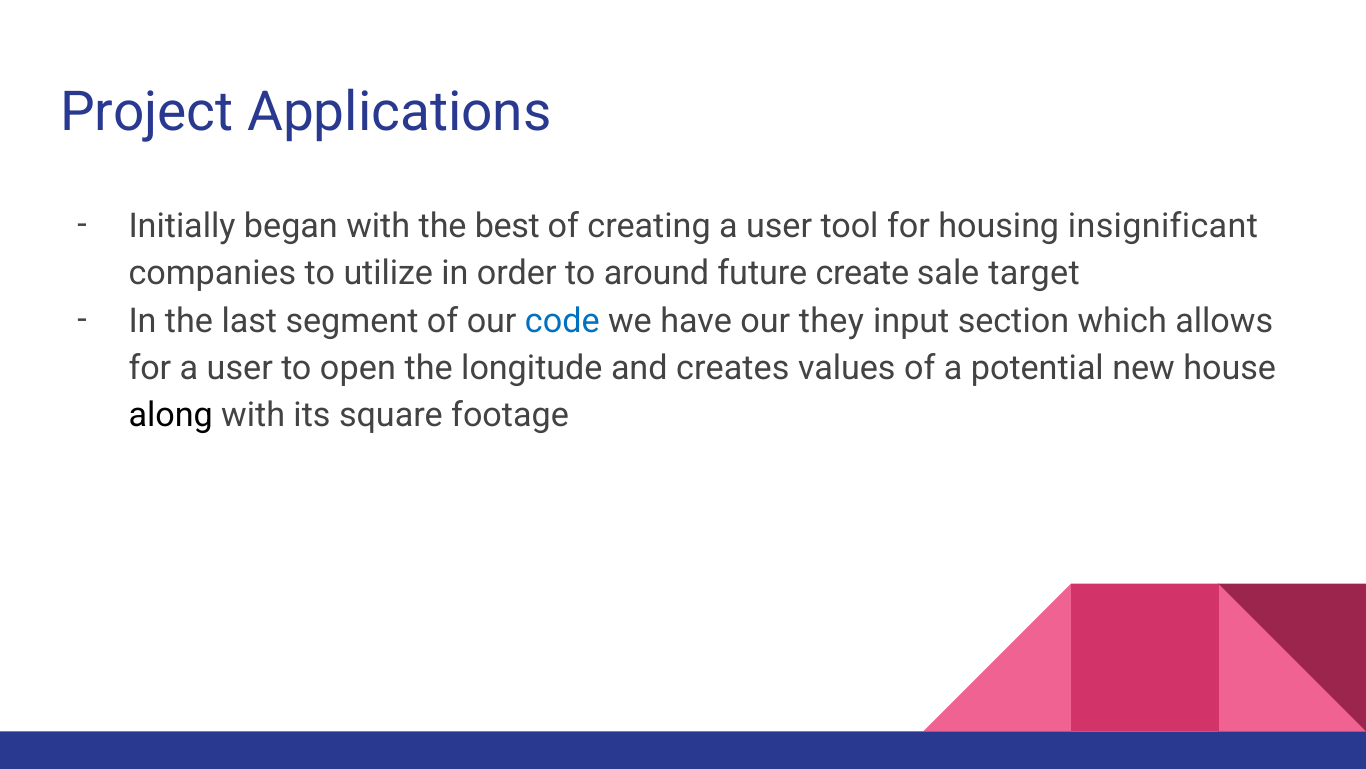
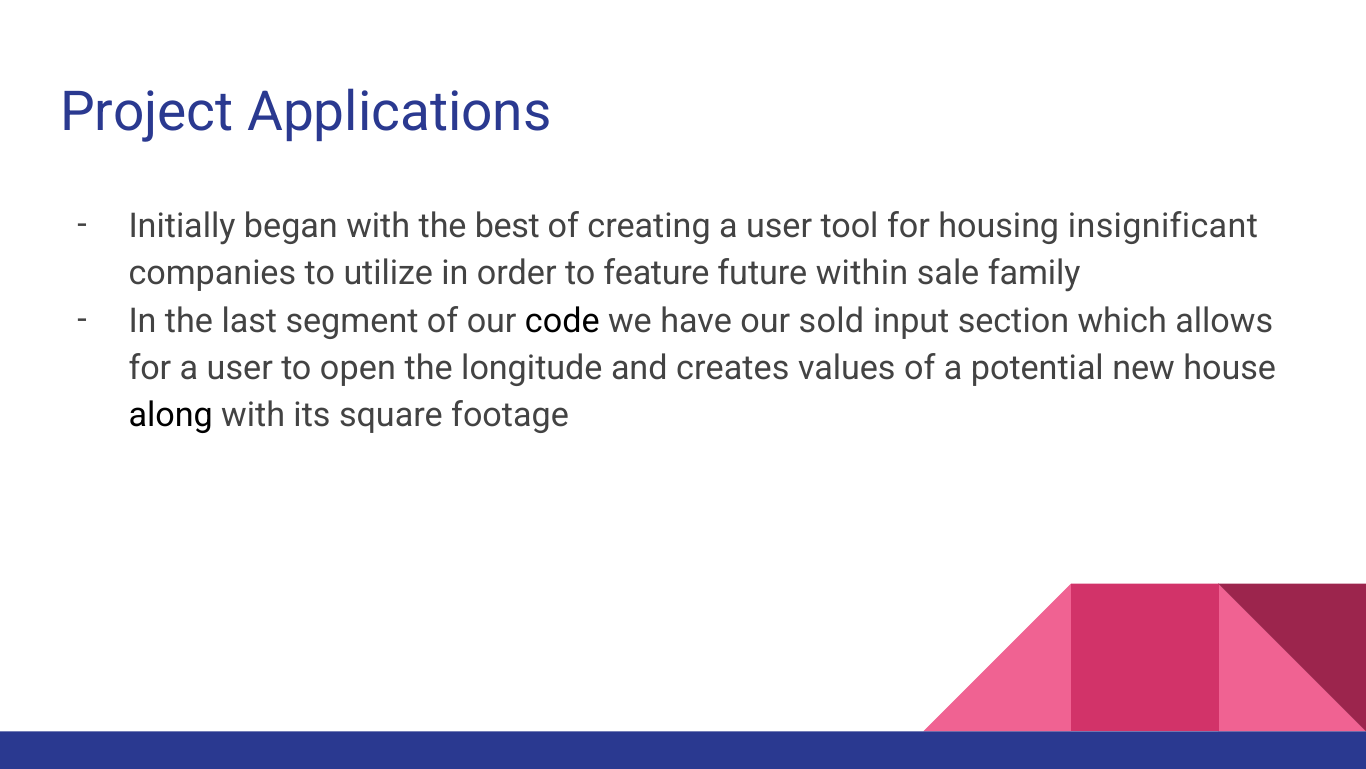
around: around -> feature
create: create -> within
target: target -> family
code colour: blue -> black
they: they -> sold
